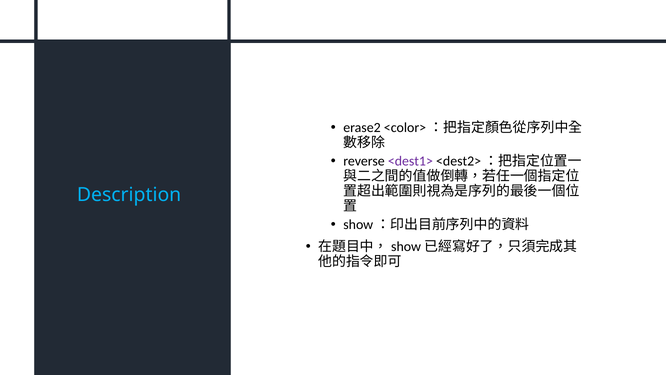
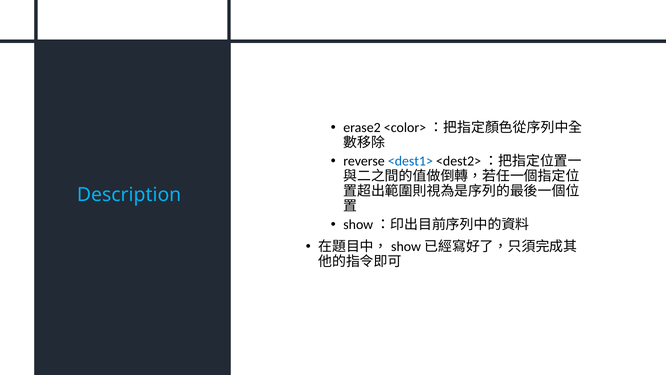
<dest1> colour: purple -> blue
